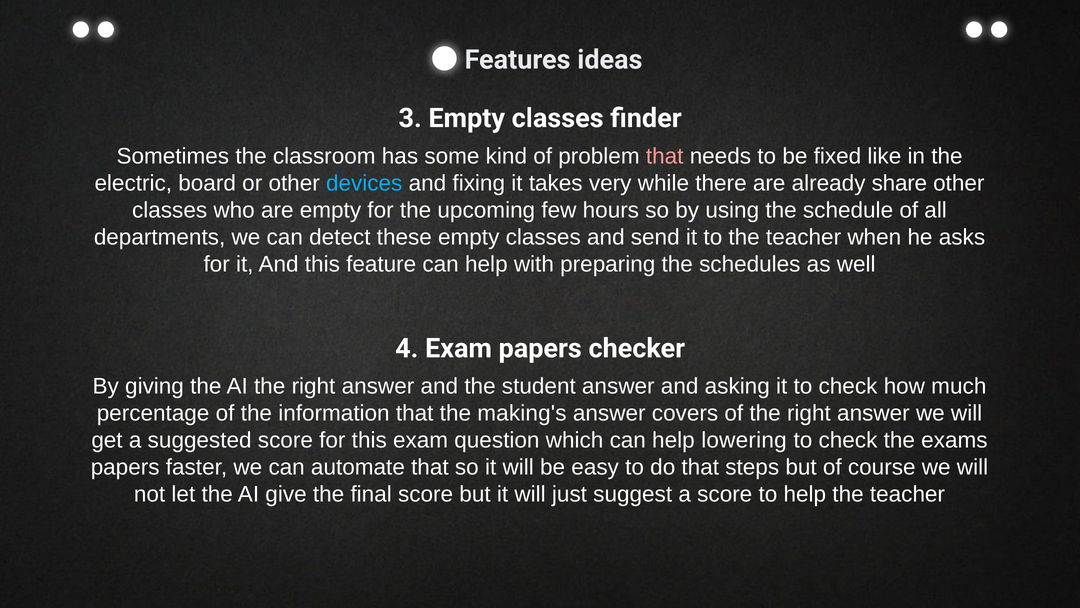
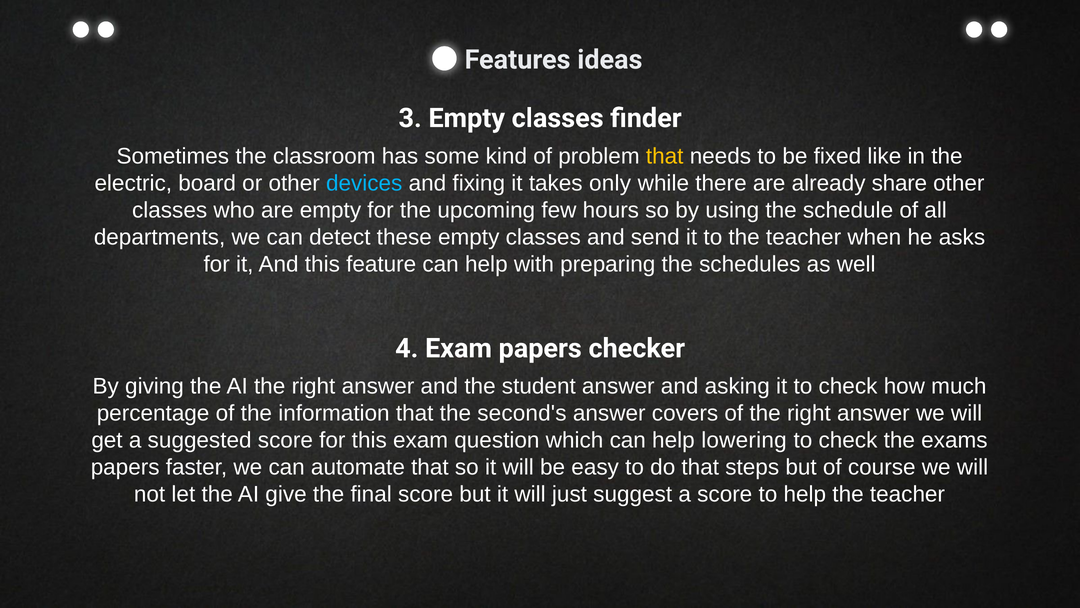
that at (665, 156) colour: pink -> yellow
very: very -> only
making's: making's -> second's
